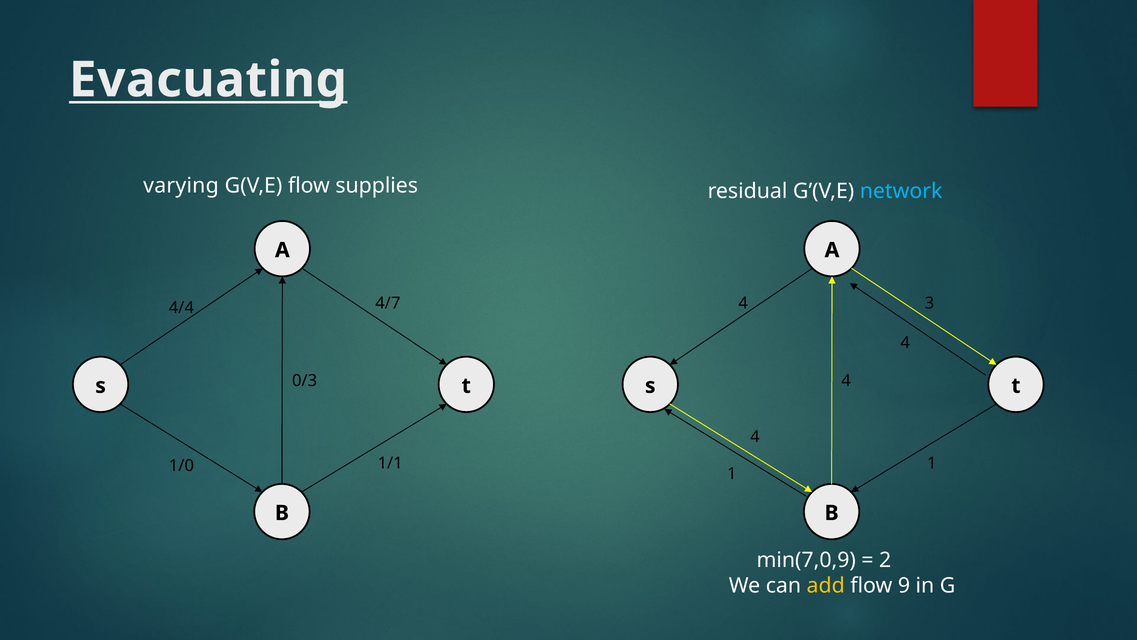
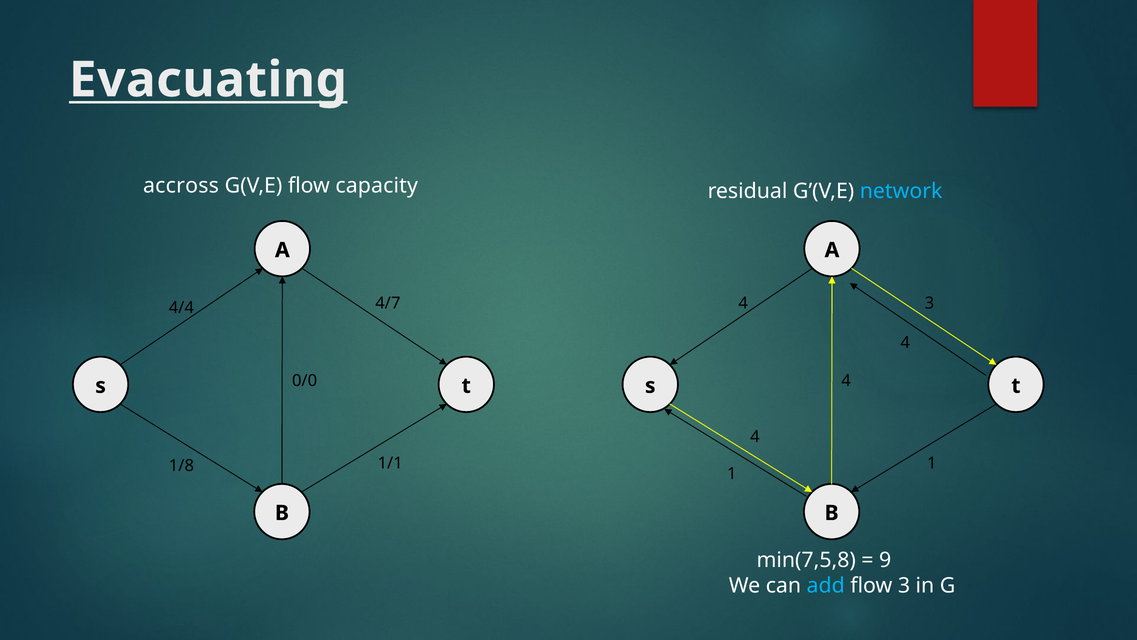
varying: varying -> accross
supplies: supplies -> capacity
0/3: 0/3 -> 0/0
1/0: 1/0 -> 1/8
min(7,0,9: min(7,0,9 -> min(7,5,8
2: 2 -> 9
add colour: yellow -> light blue
flow 9: 9 -> 3
